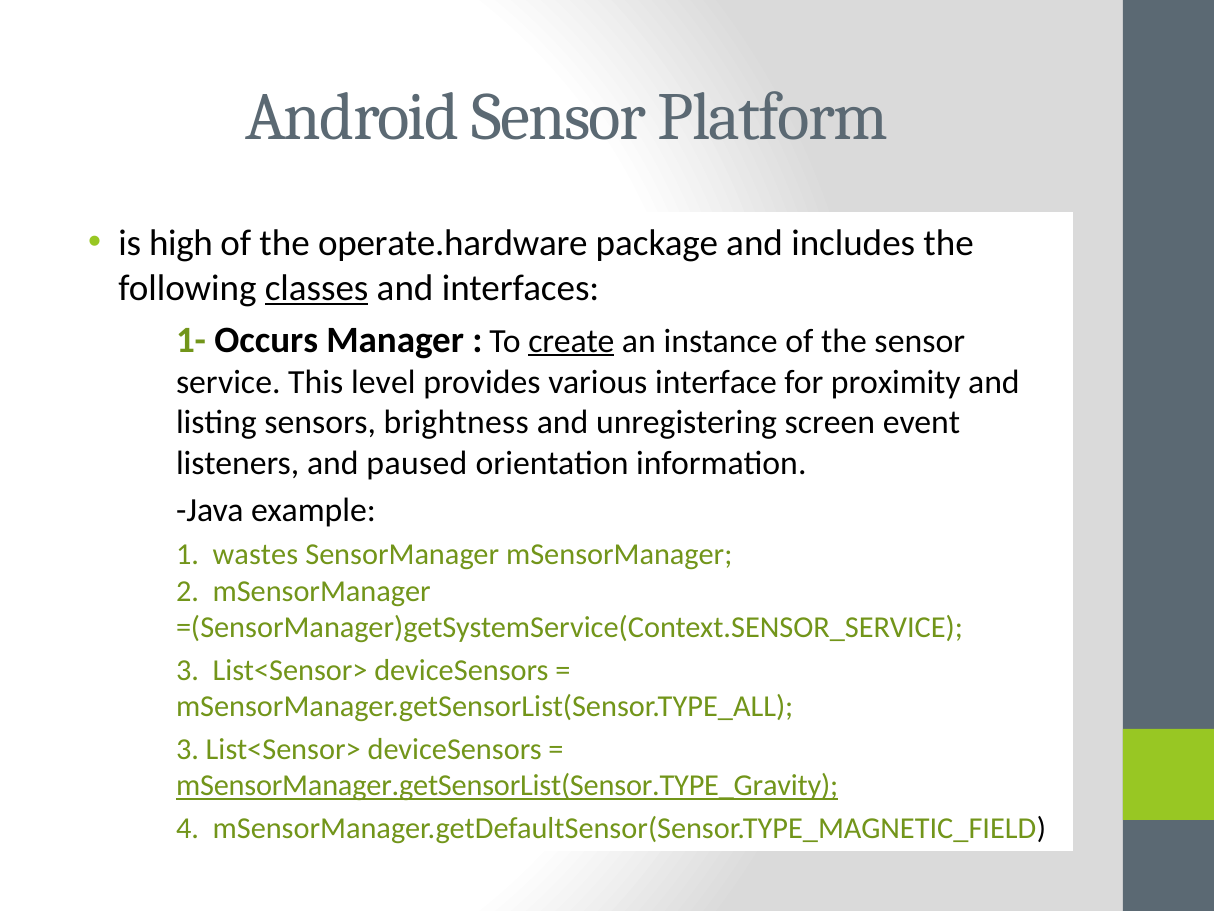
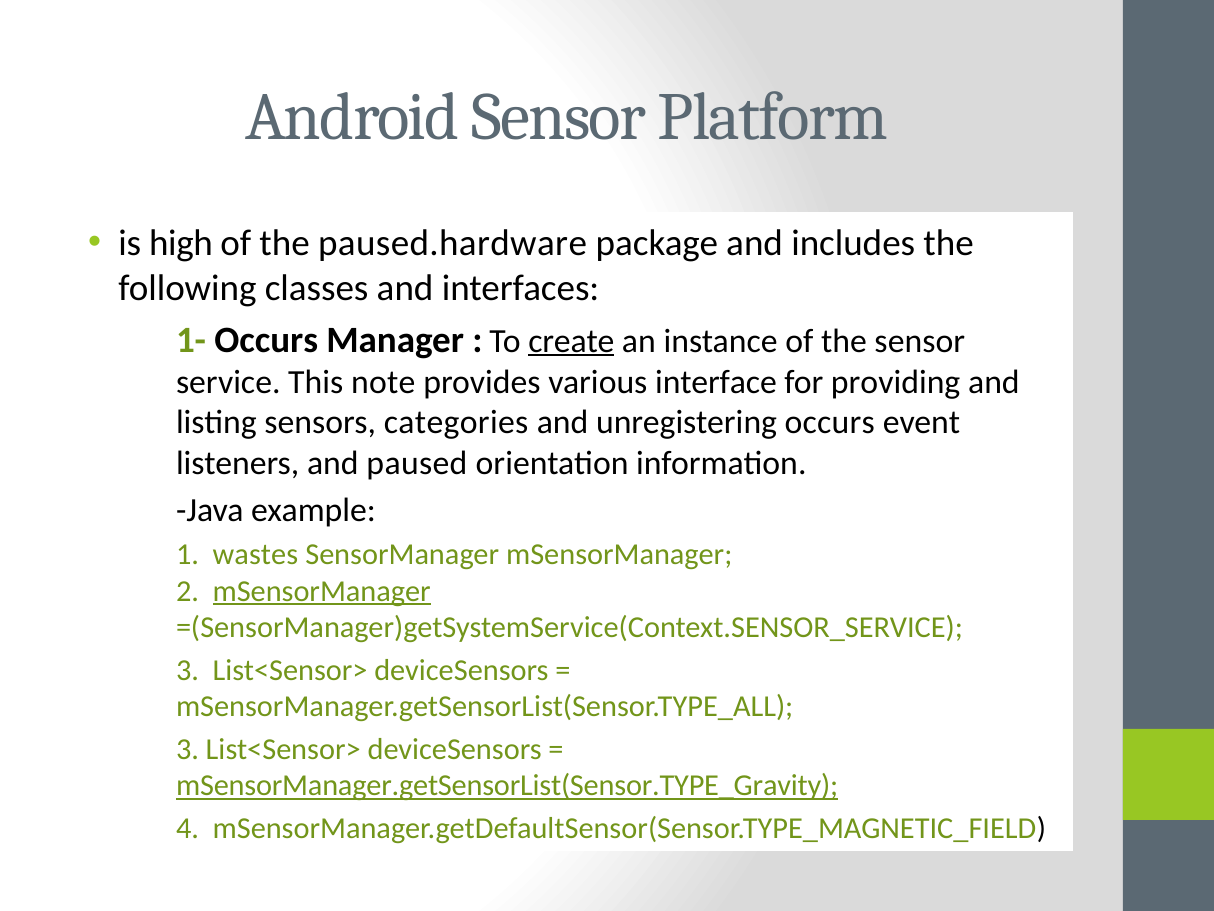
operate.hardware: operate.hardware -> paused.hardware
classes underline: present -> none
level: level -> note
proximity: proximity -> providing
brightness: brightness -> categories
unregistering screen: screen -> occurs
mSensorManager at (322, 591) underline: none -> present
